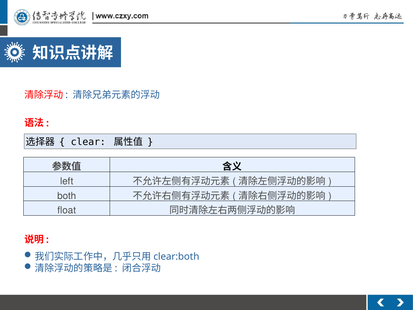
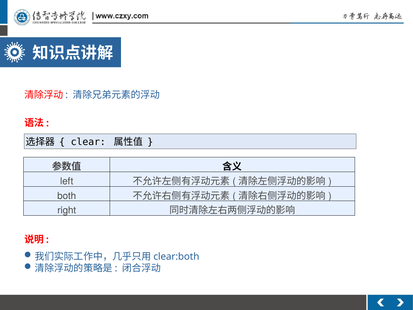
float: float -> right
